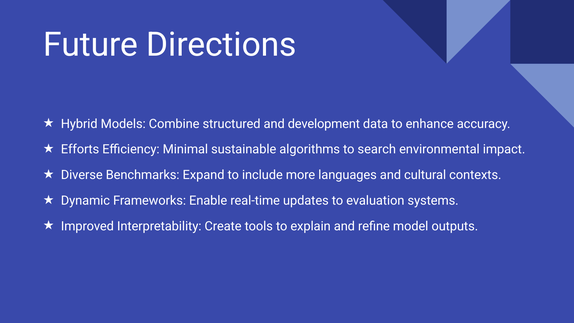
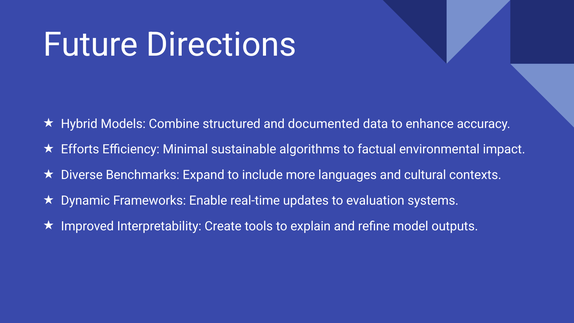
development: development -> documented
search: search -> factual
